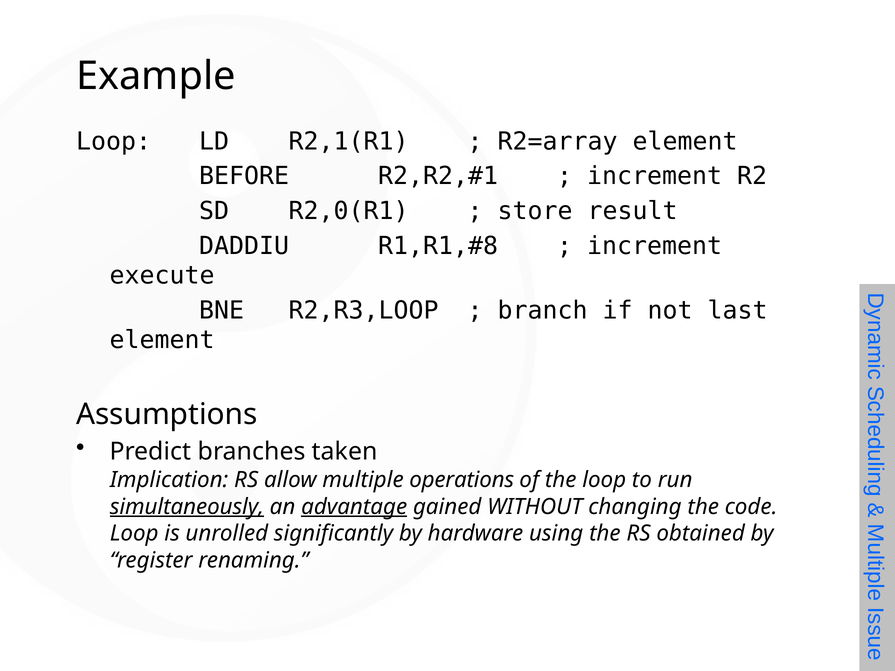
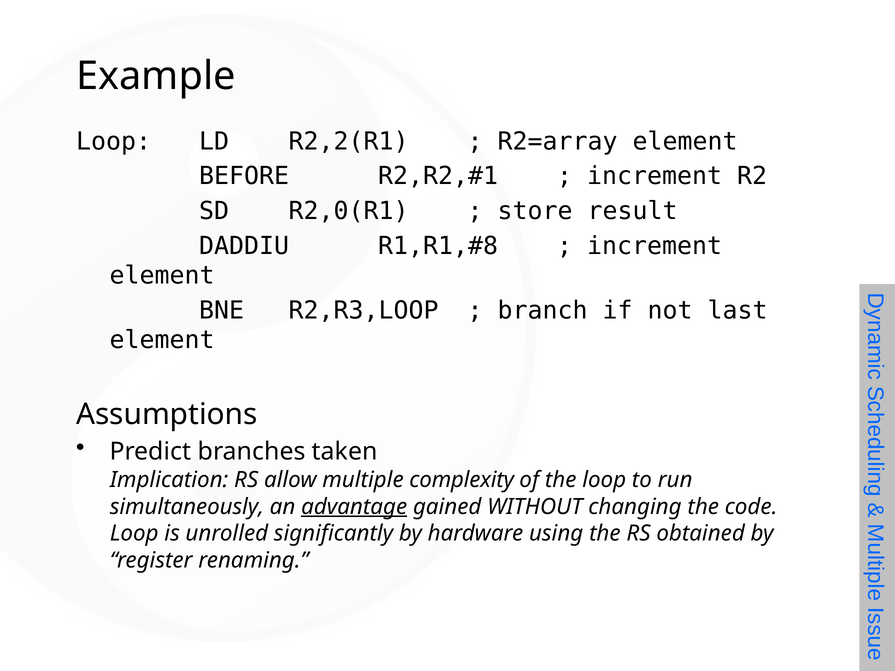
R2,1(R1: R2,1(R1 -> R2,2(R1
execute at (162, 276): execute -> element
operations: operations -> complexity
simultaneously underline: present -> none
